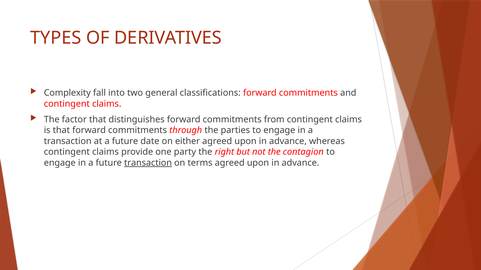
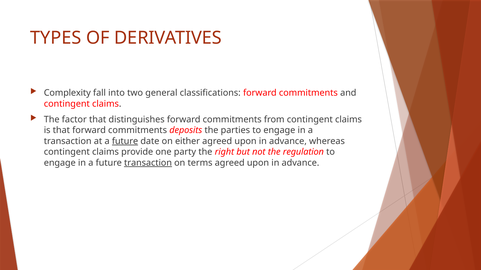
through: through -> deposits
future at (125, 141) underline: none -> present
contagion: contagion -> regulation
